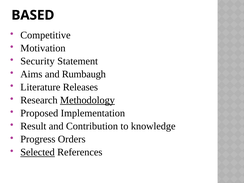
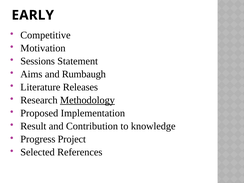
BASED: BASED -> EARLY
Security: Security -> Sessions
Orders: Orders -> Project
Selected underline: present -> none
